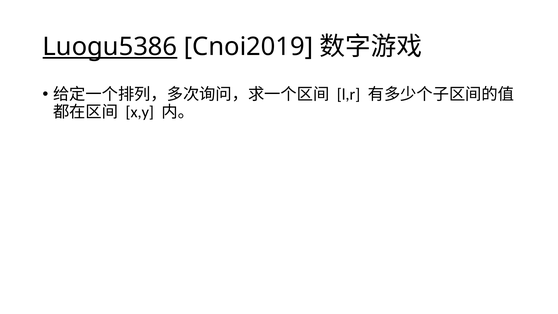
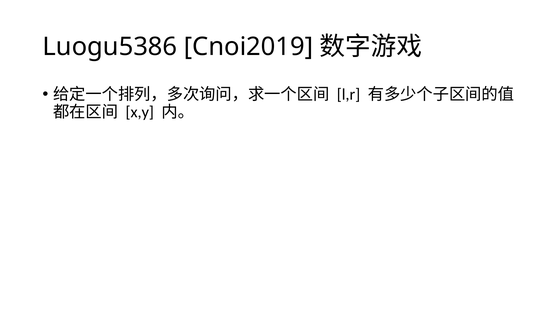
Luogu5386 underline: present -> none
